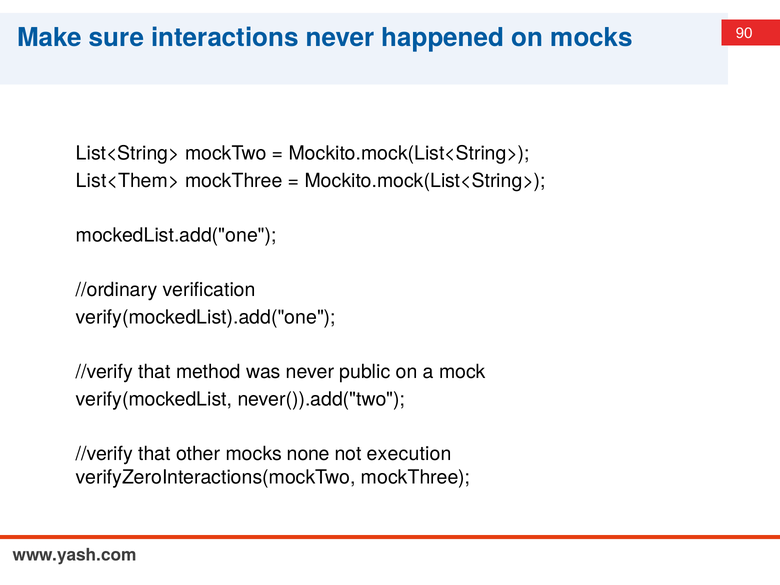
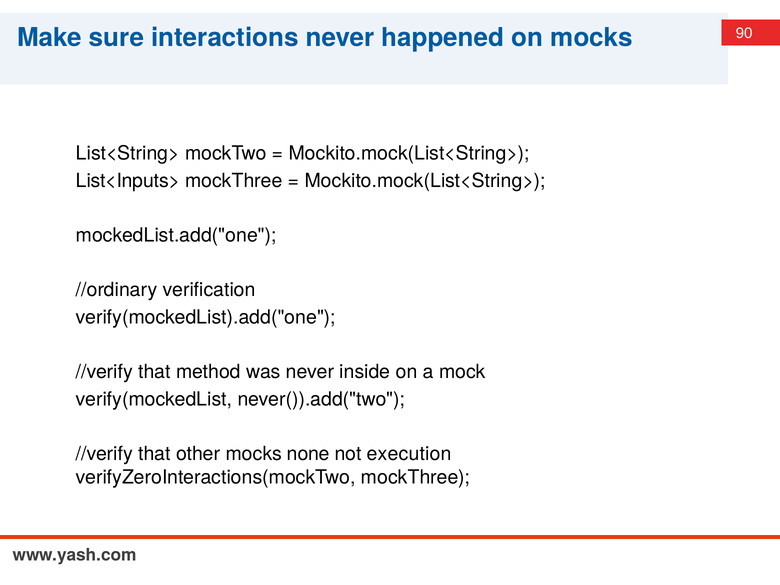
List<Them>: List<Them> -> List<Inputs>
public: public -> inside
